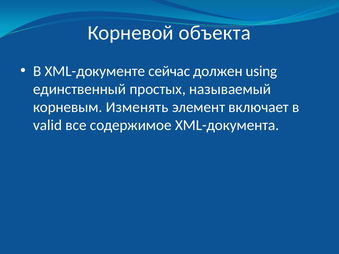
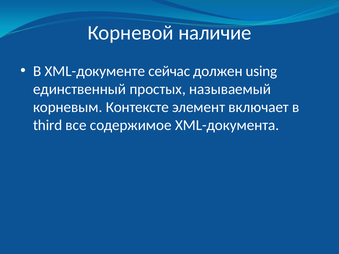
объекта: объекта -> наличие
Изменять: Изменять -> Контексте
valid: valid -> third
